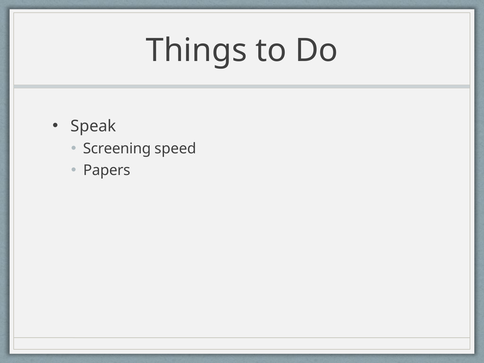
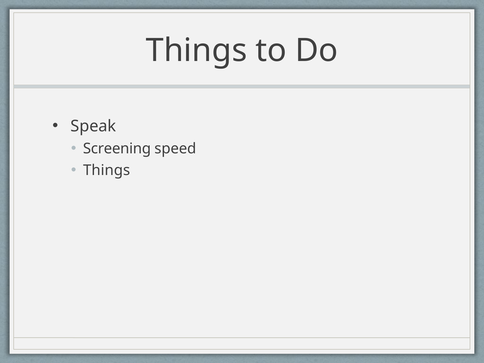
Papers at (107, 170): Papers -> Things
